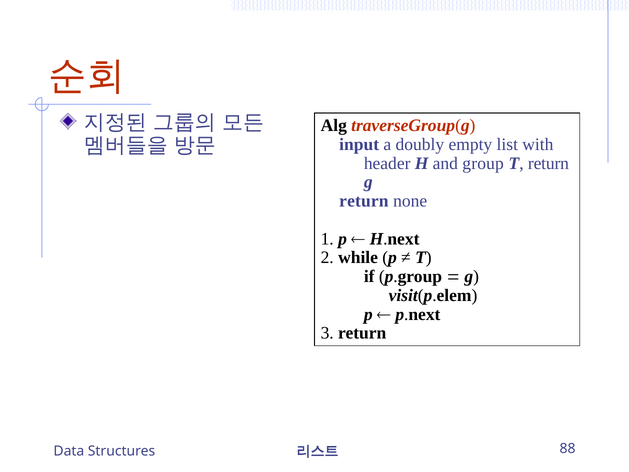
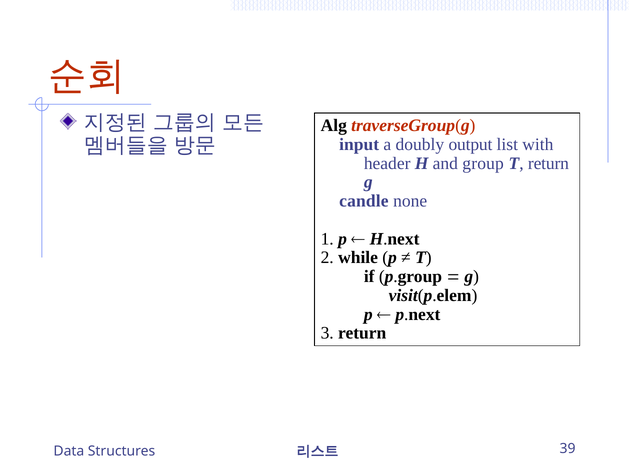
empty: empty -> output
return at (364, 201): return -> candle
88: 88 -> 39
